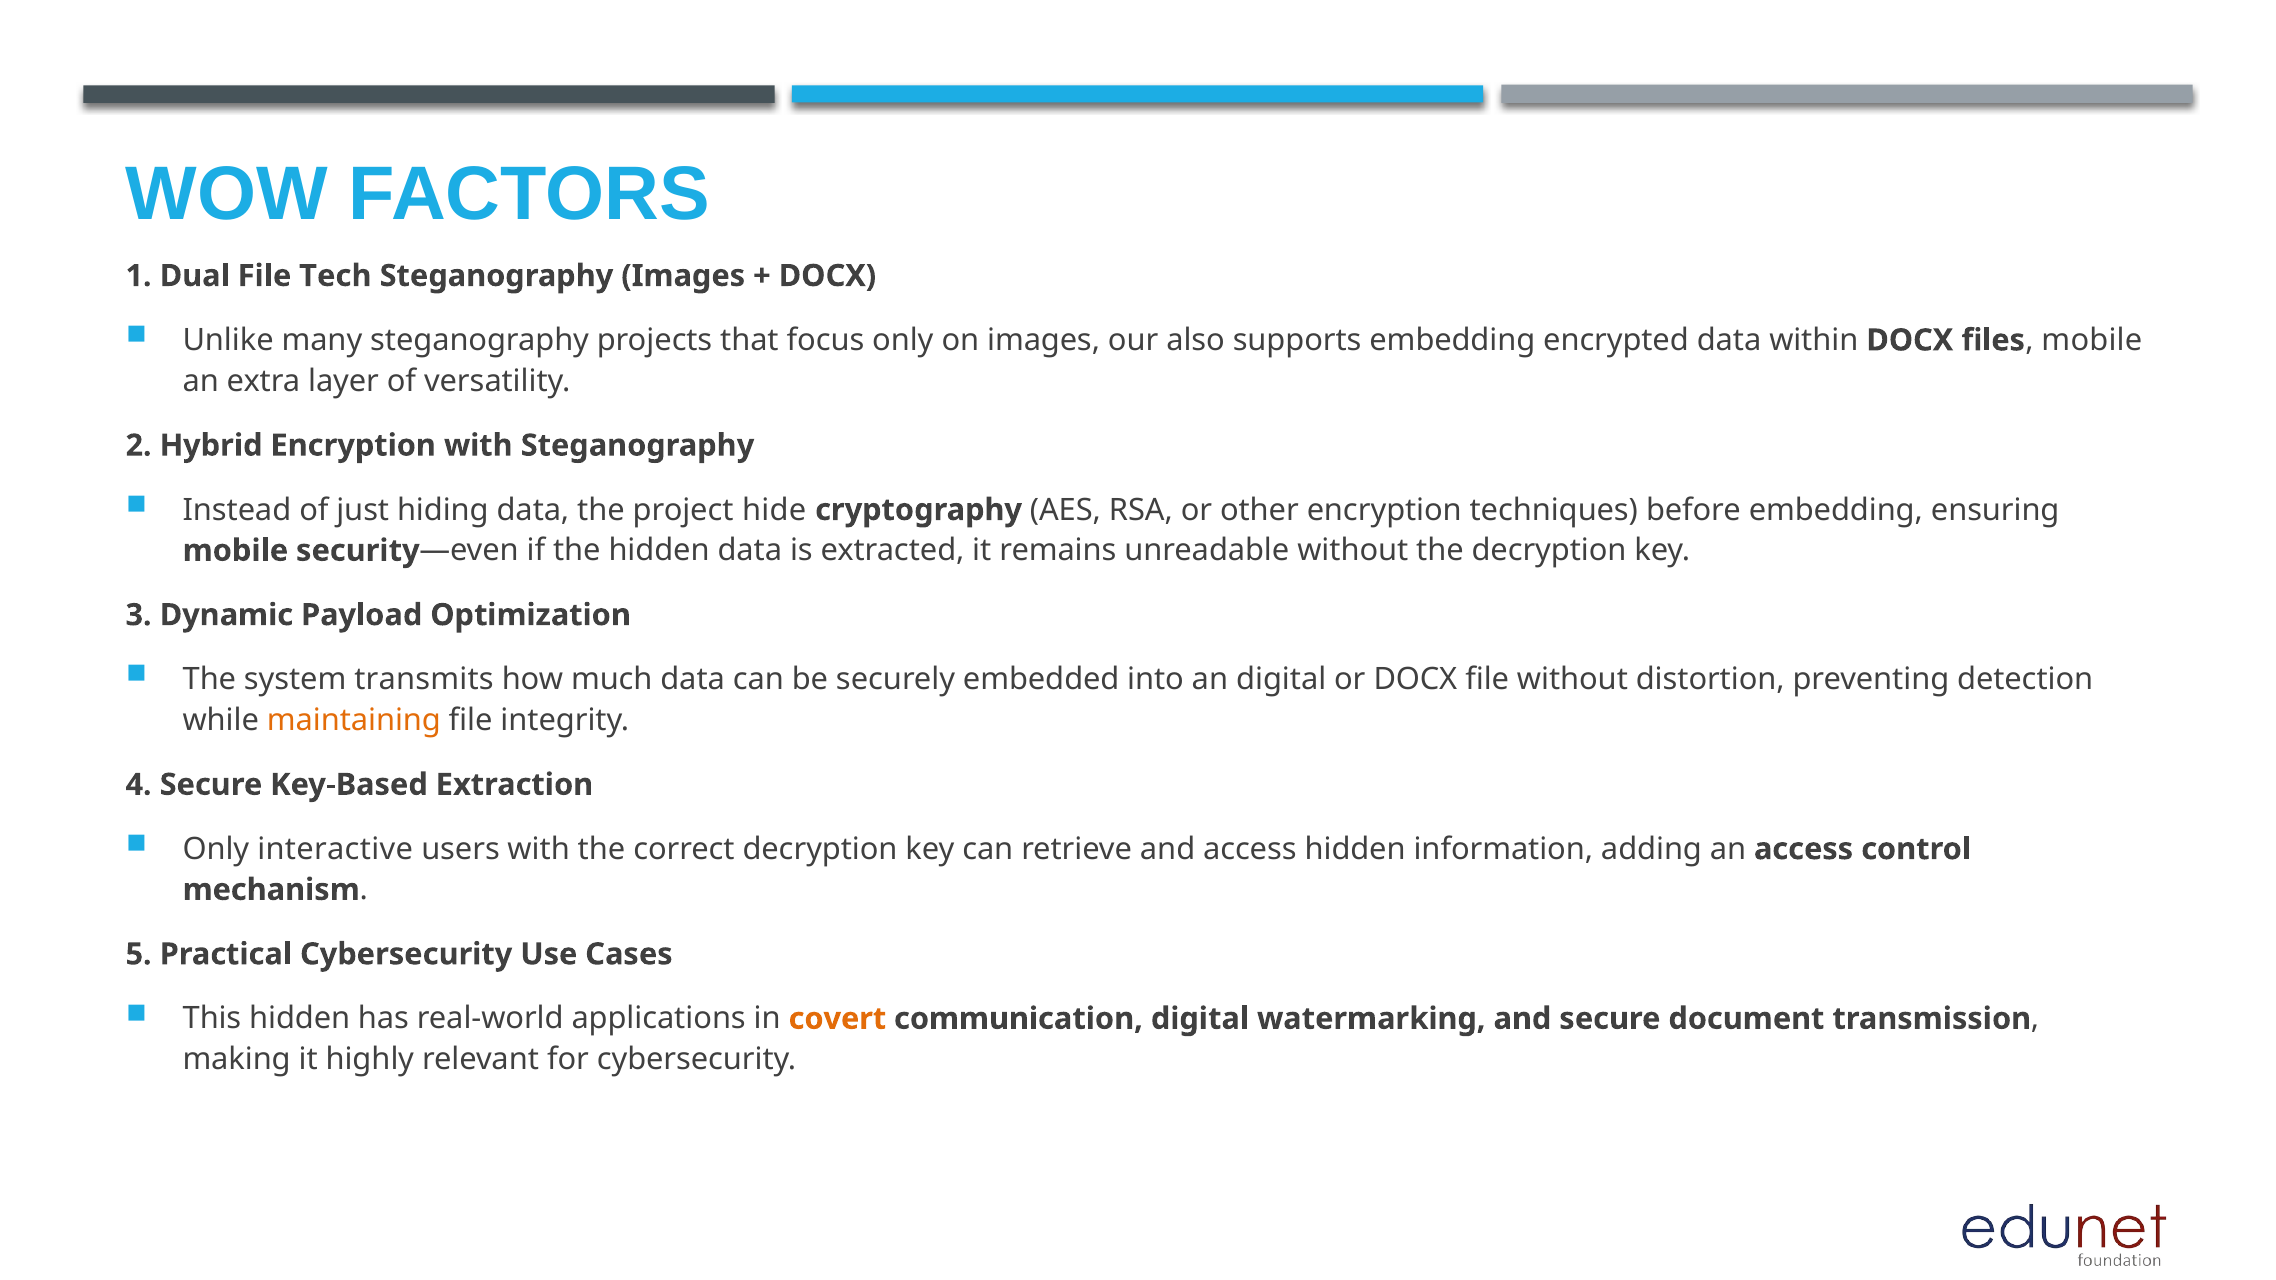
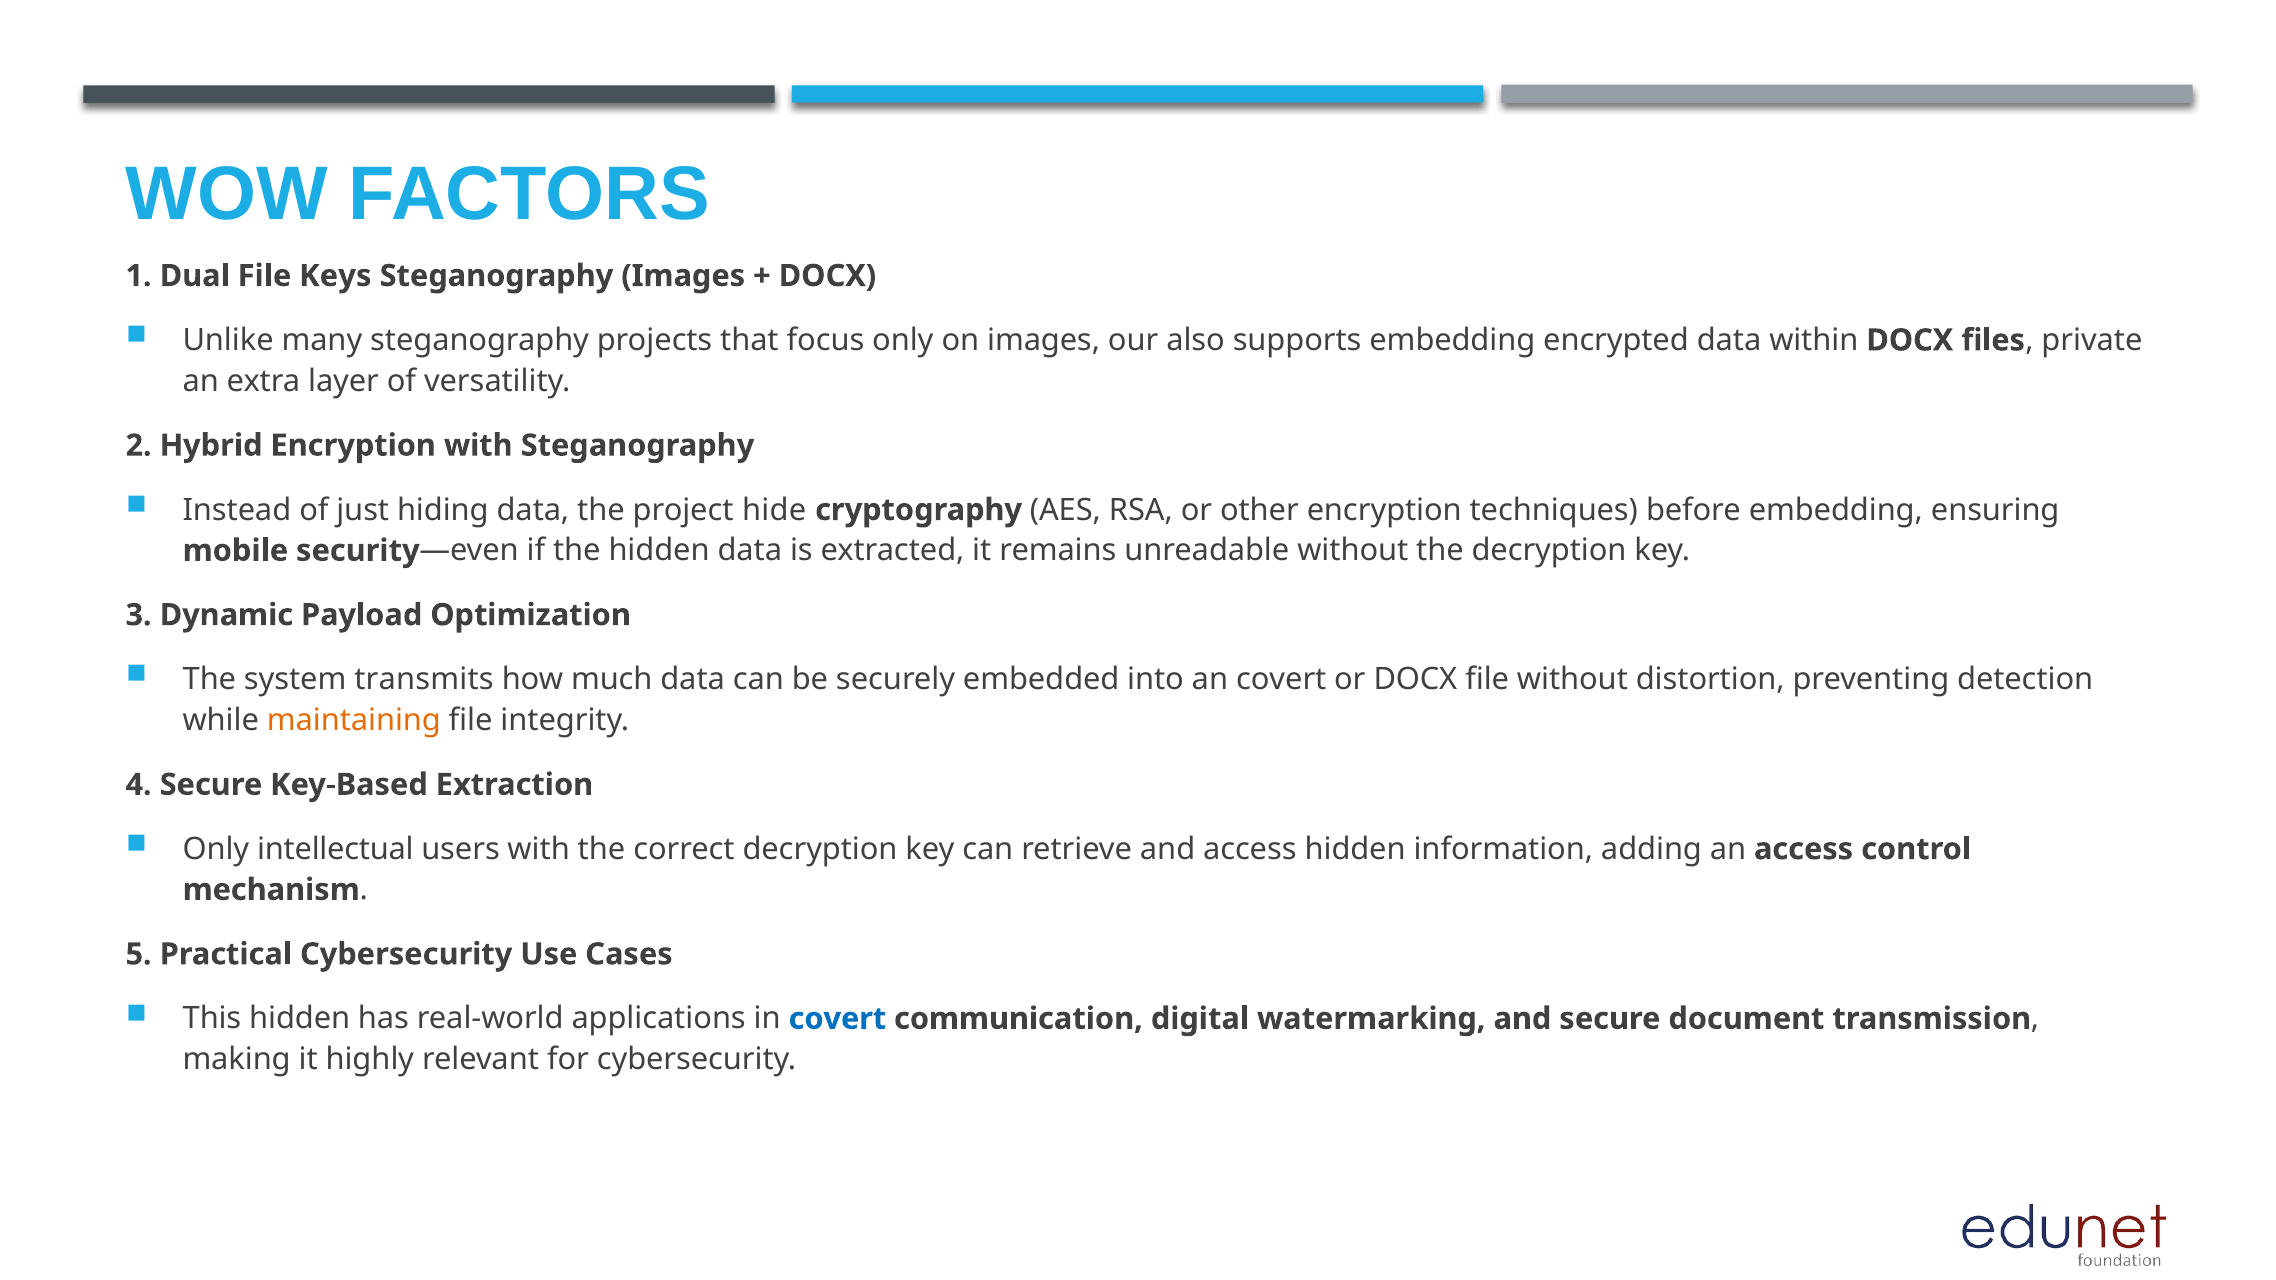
Tech: Tech -> Keys
files mobile: mobile -> private
an digital: digital -> covert
interactive: interactive -> intellectual
covert at (837, 1019) colour: orange -> blue
